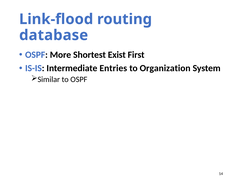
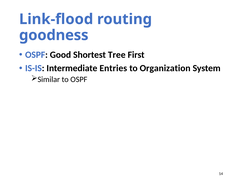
database: database -> goodness
More: More -> Good
Exist: Exist -> Tree
